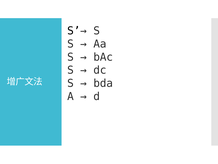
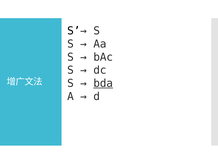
bda underline: none -> present
